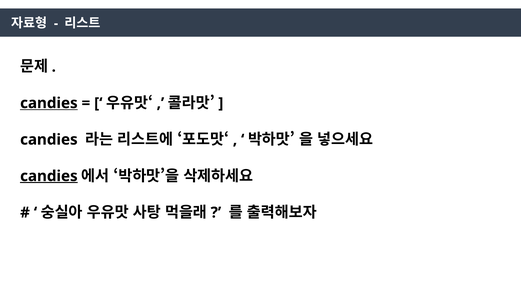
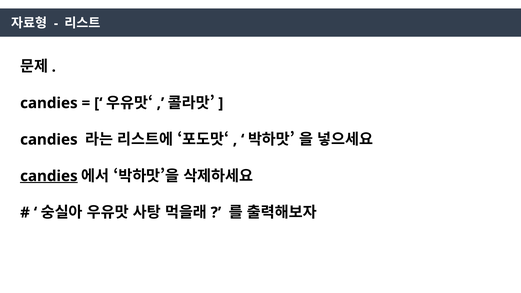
candies at (49, 103) underline: present -> none
